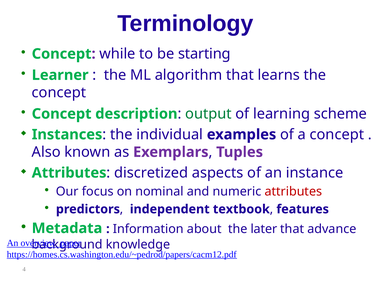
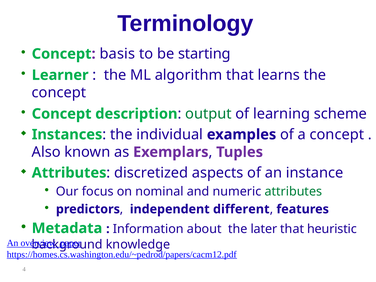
while: while -> basis
attributes at (293, 192) colour: red -> green
textbook: textbook -> different
advance: advance -> heuristic
